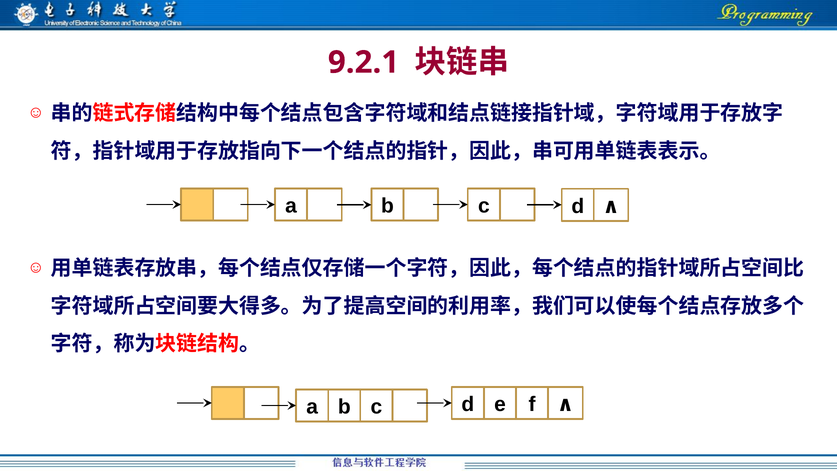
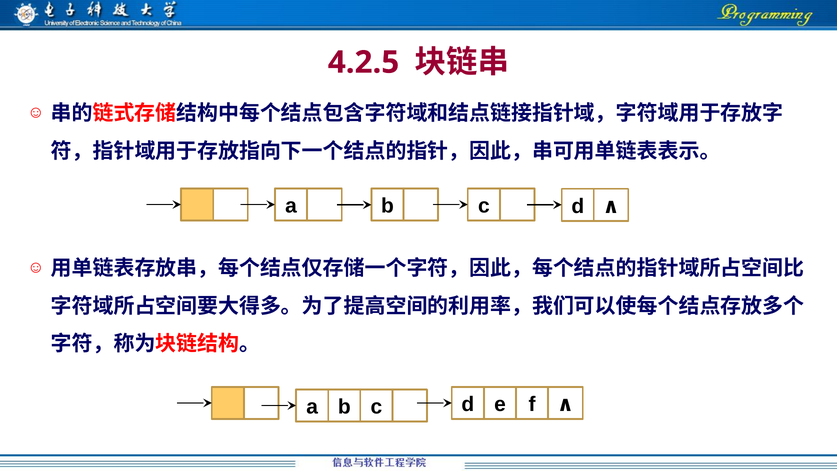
9.2.1: 9.2.1 -> 4.2.5
